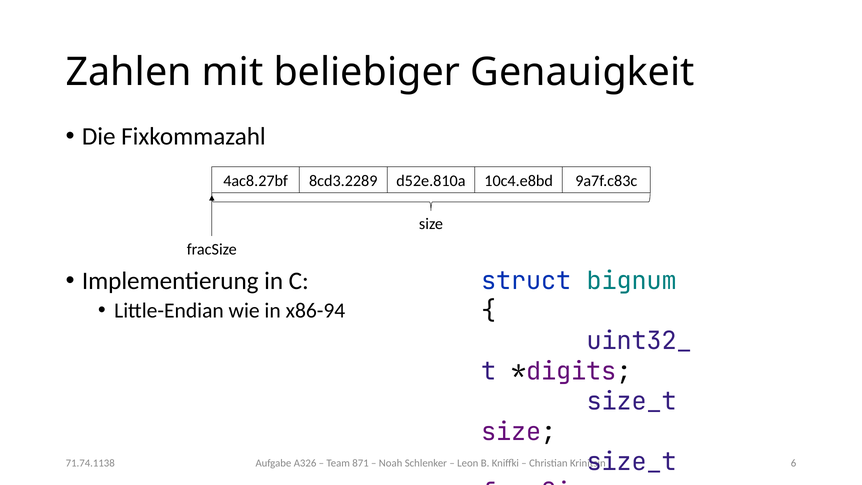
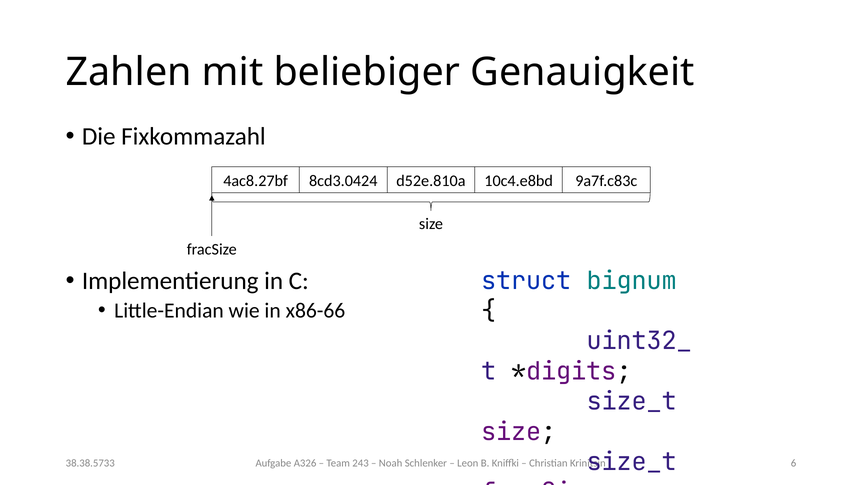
8cd3.2289: 8cd3.2289 -> 8cd3.0424
x86-94: x86-94 -> x86-66
71.74.1138: 71.74.1138 -> 38.38.5733
871: 871 -> 243
